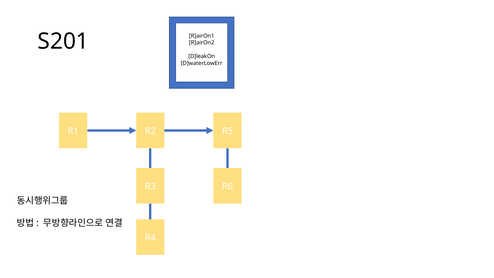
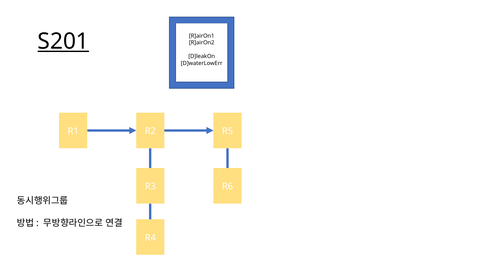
S201 underline: none -> present
